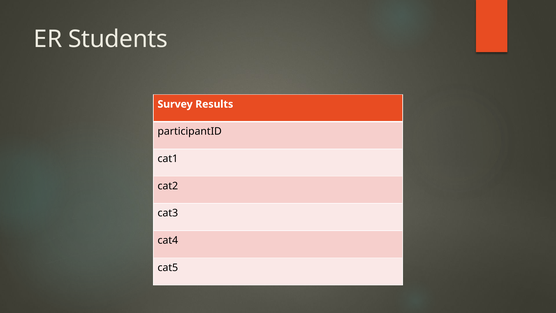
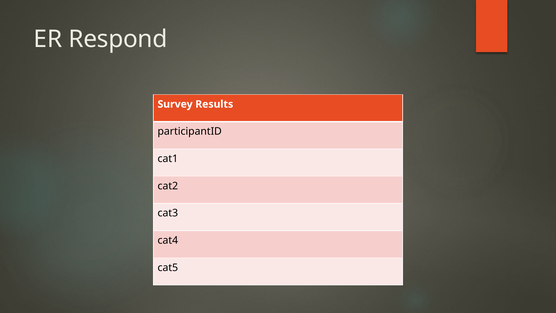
Students: Students -> Respond
